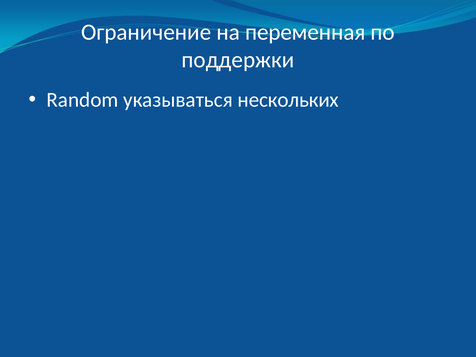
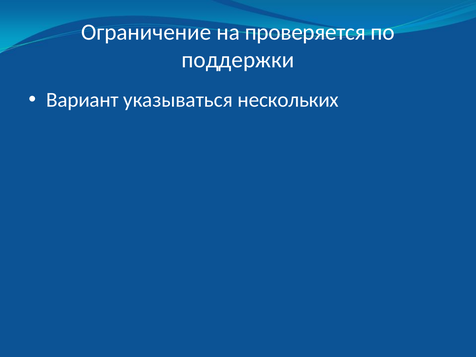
переменная: переменная -> проверяется
Random: Random -> Вариант
